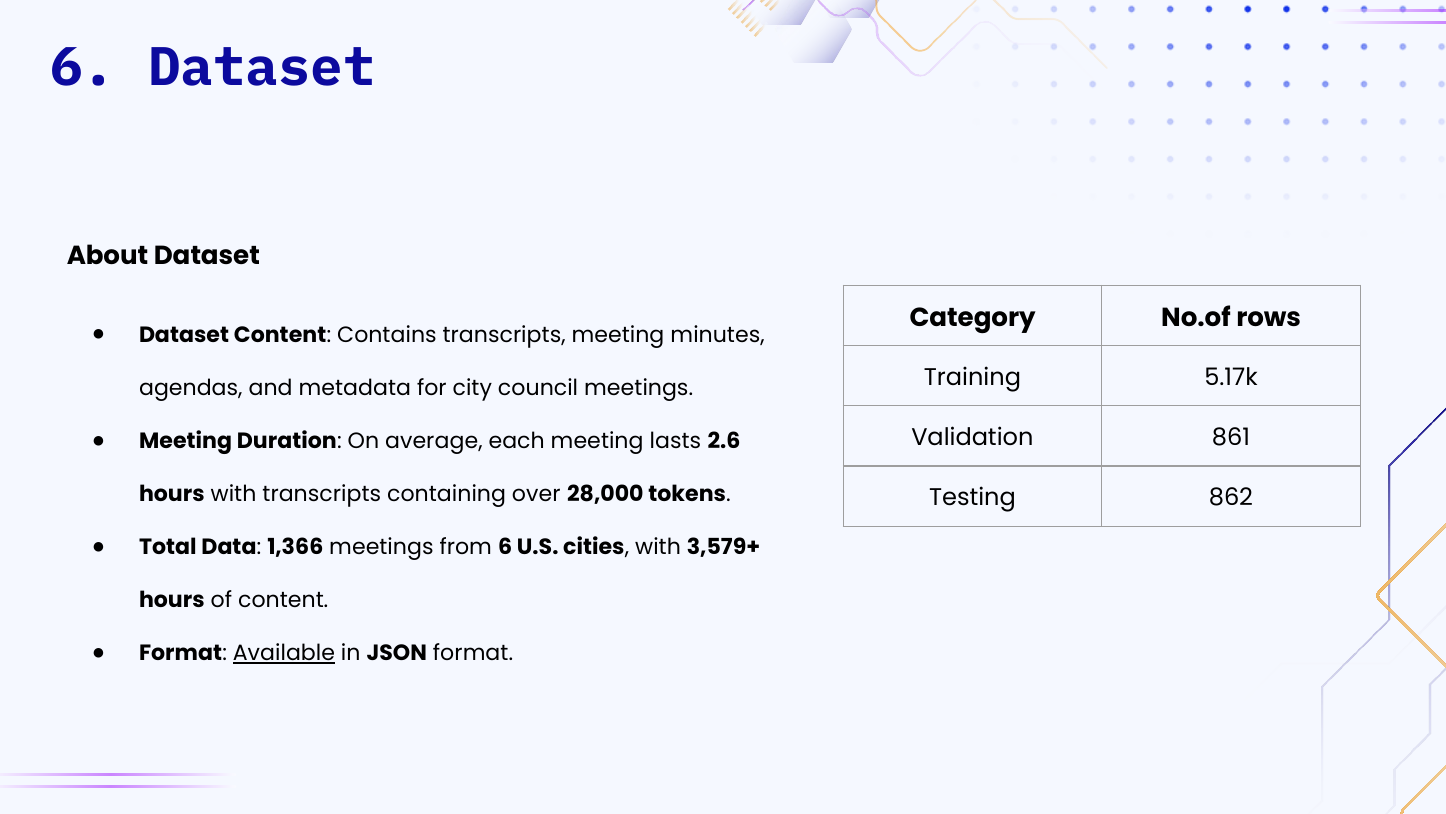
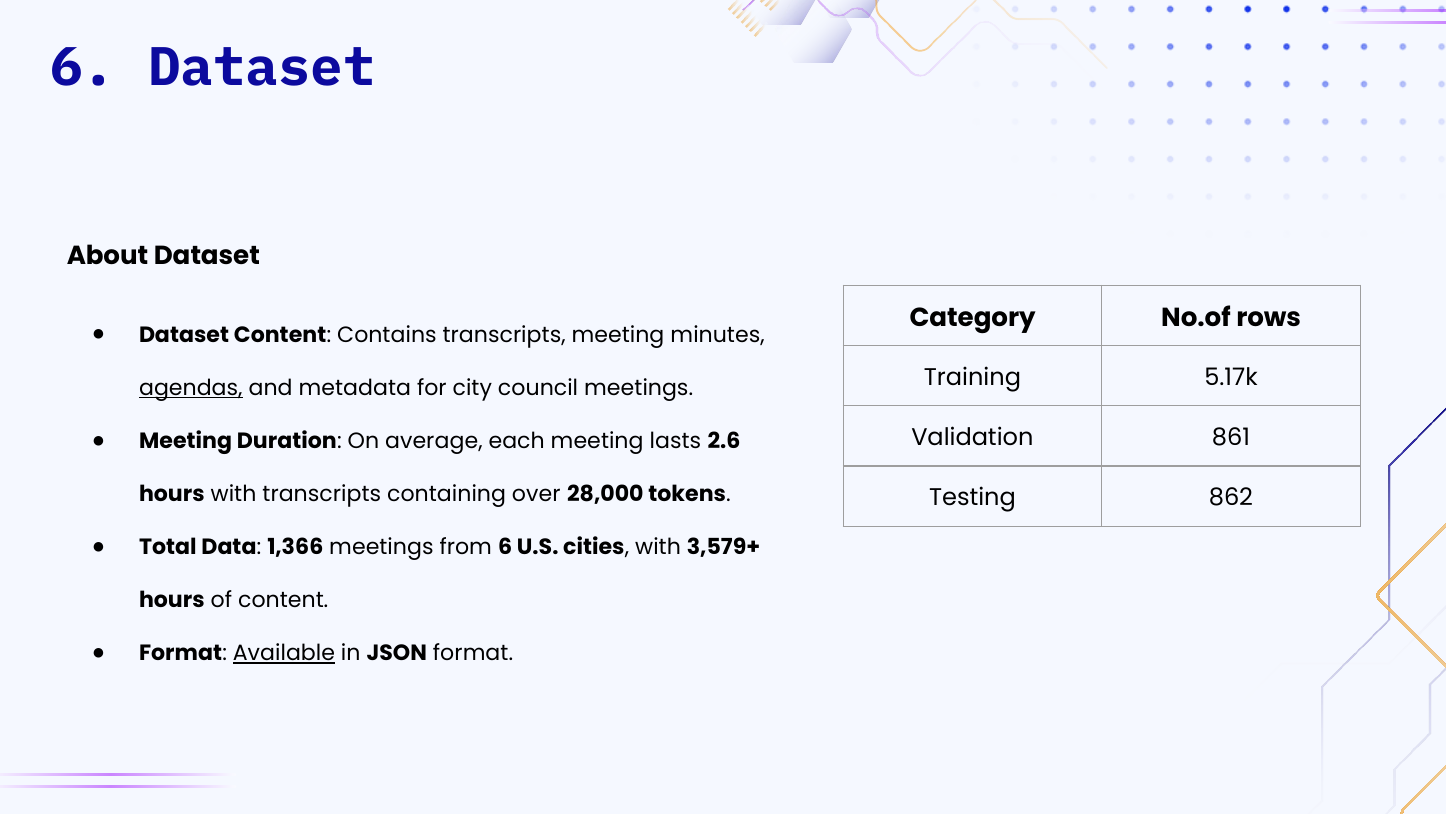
agendas underline: none -> present
